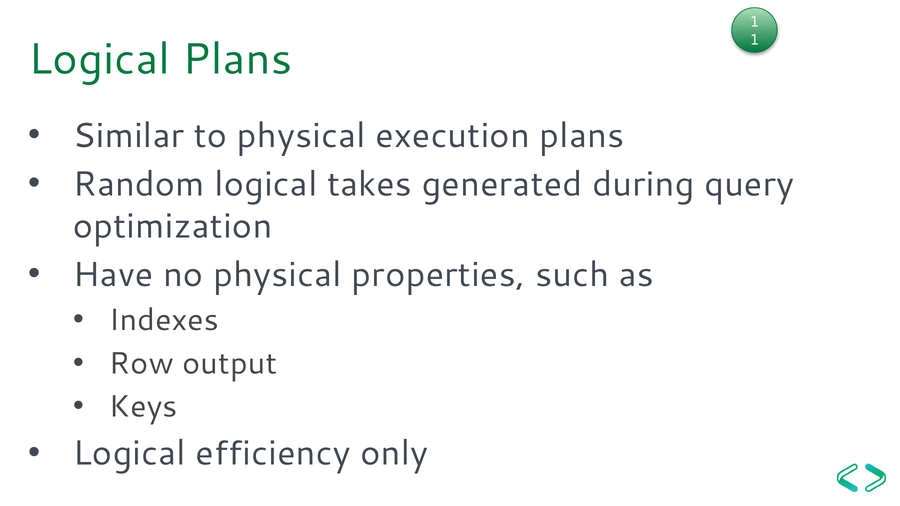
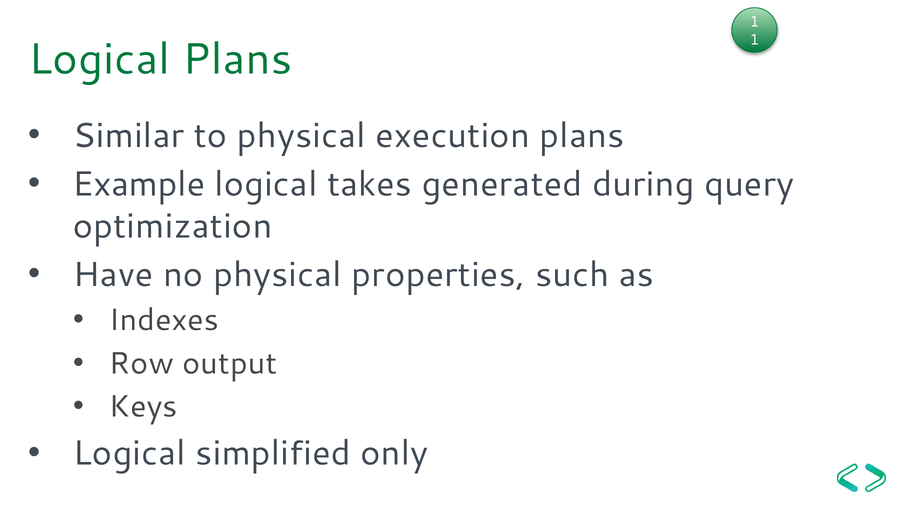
Random: Random -> Example
efficiency: efficiency -> simplified
